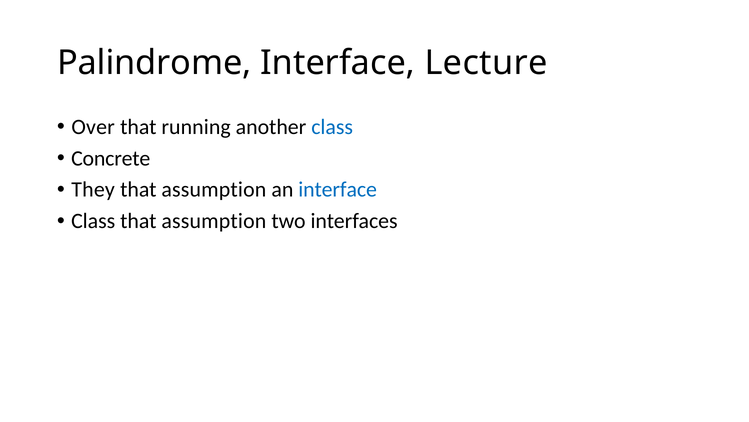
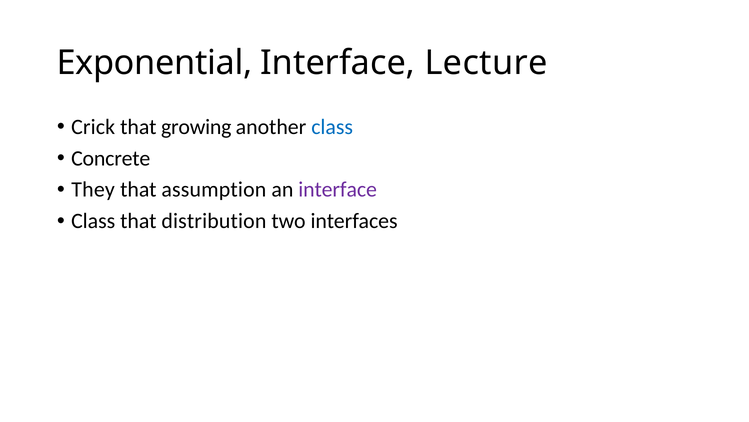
Palindrome: Palindrome -> Exponential
Over: Over -> Crick
running: running -> growing
interface at (338, 189) colour: blue -> purple
Class that assumption: assumption -> distribution
